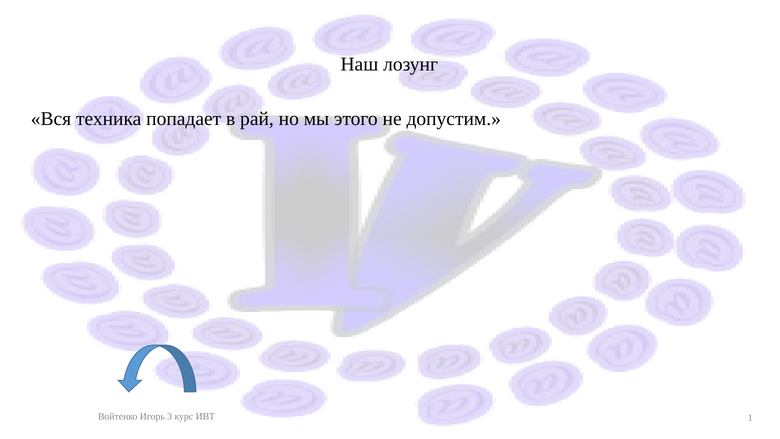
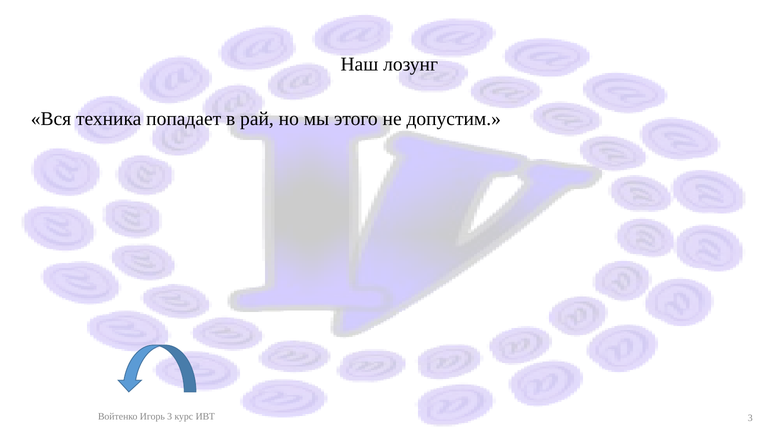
ИВТ 1: 1 -> 3
